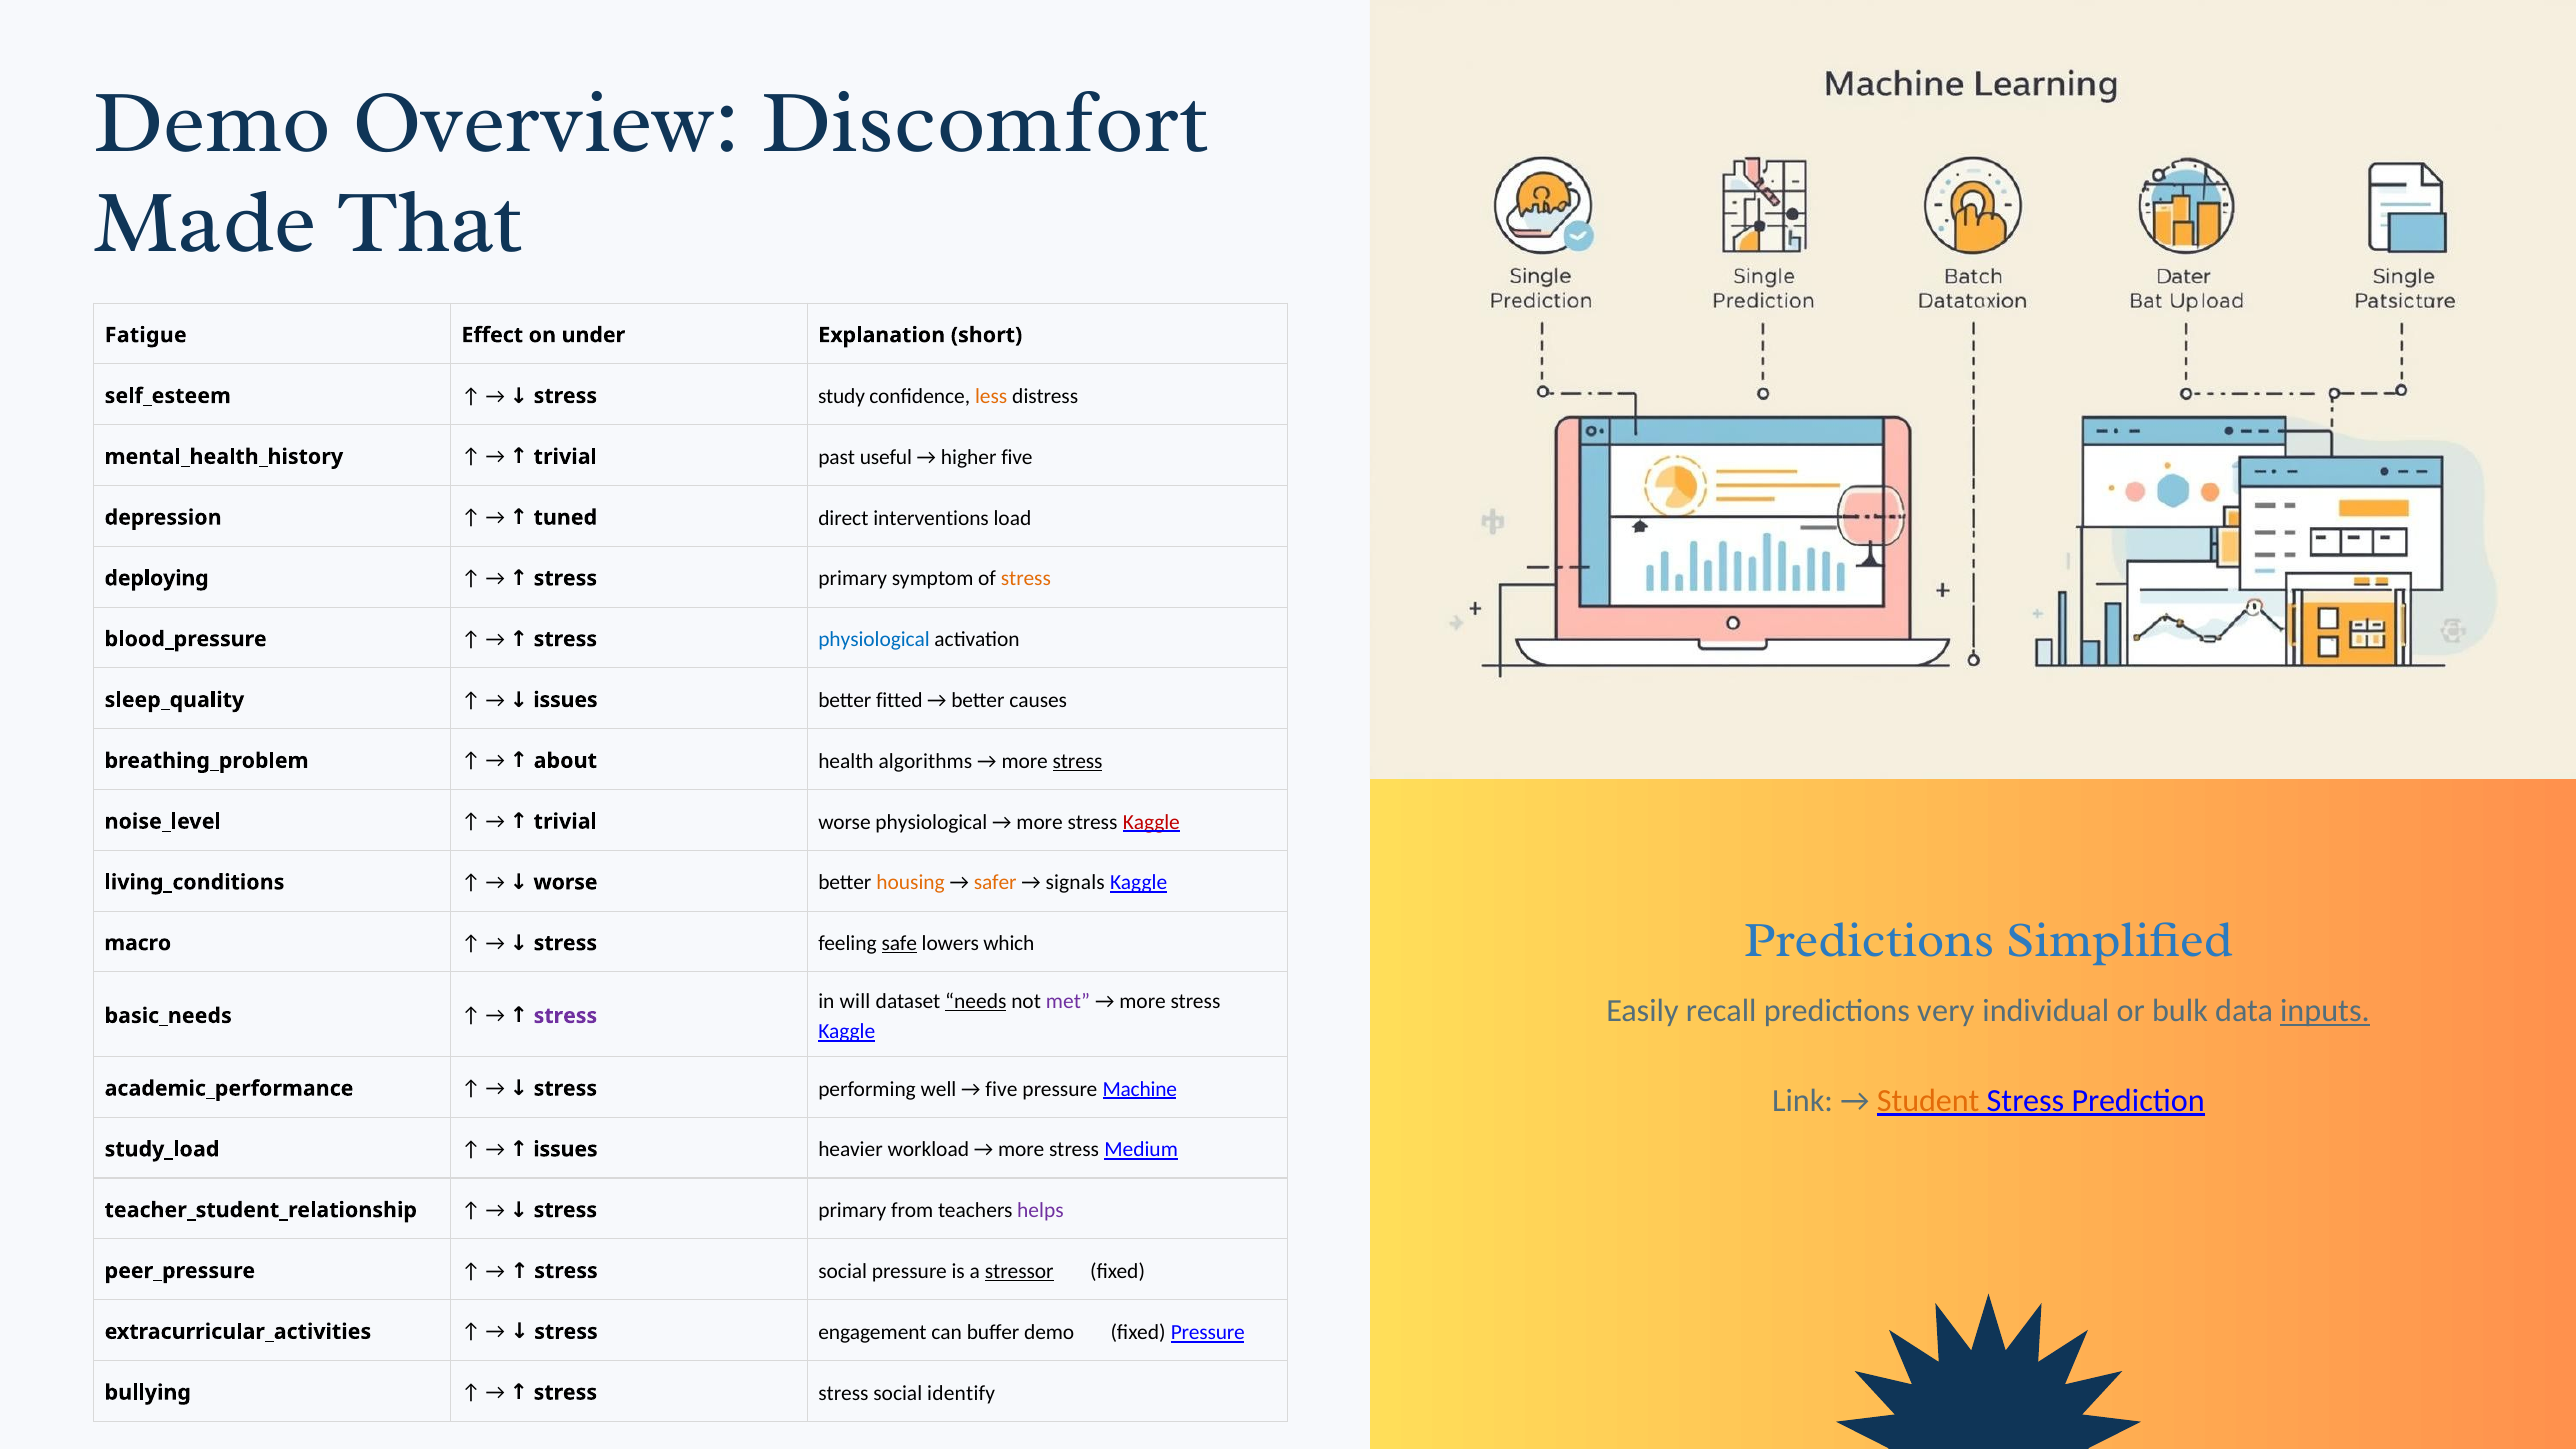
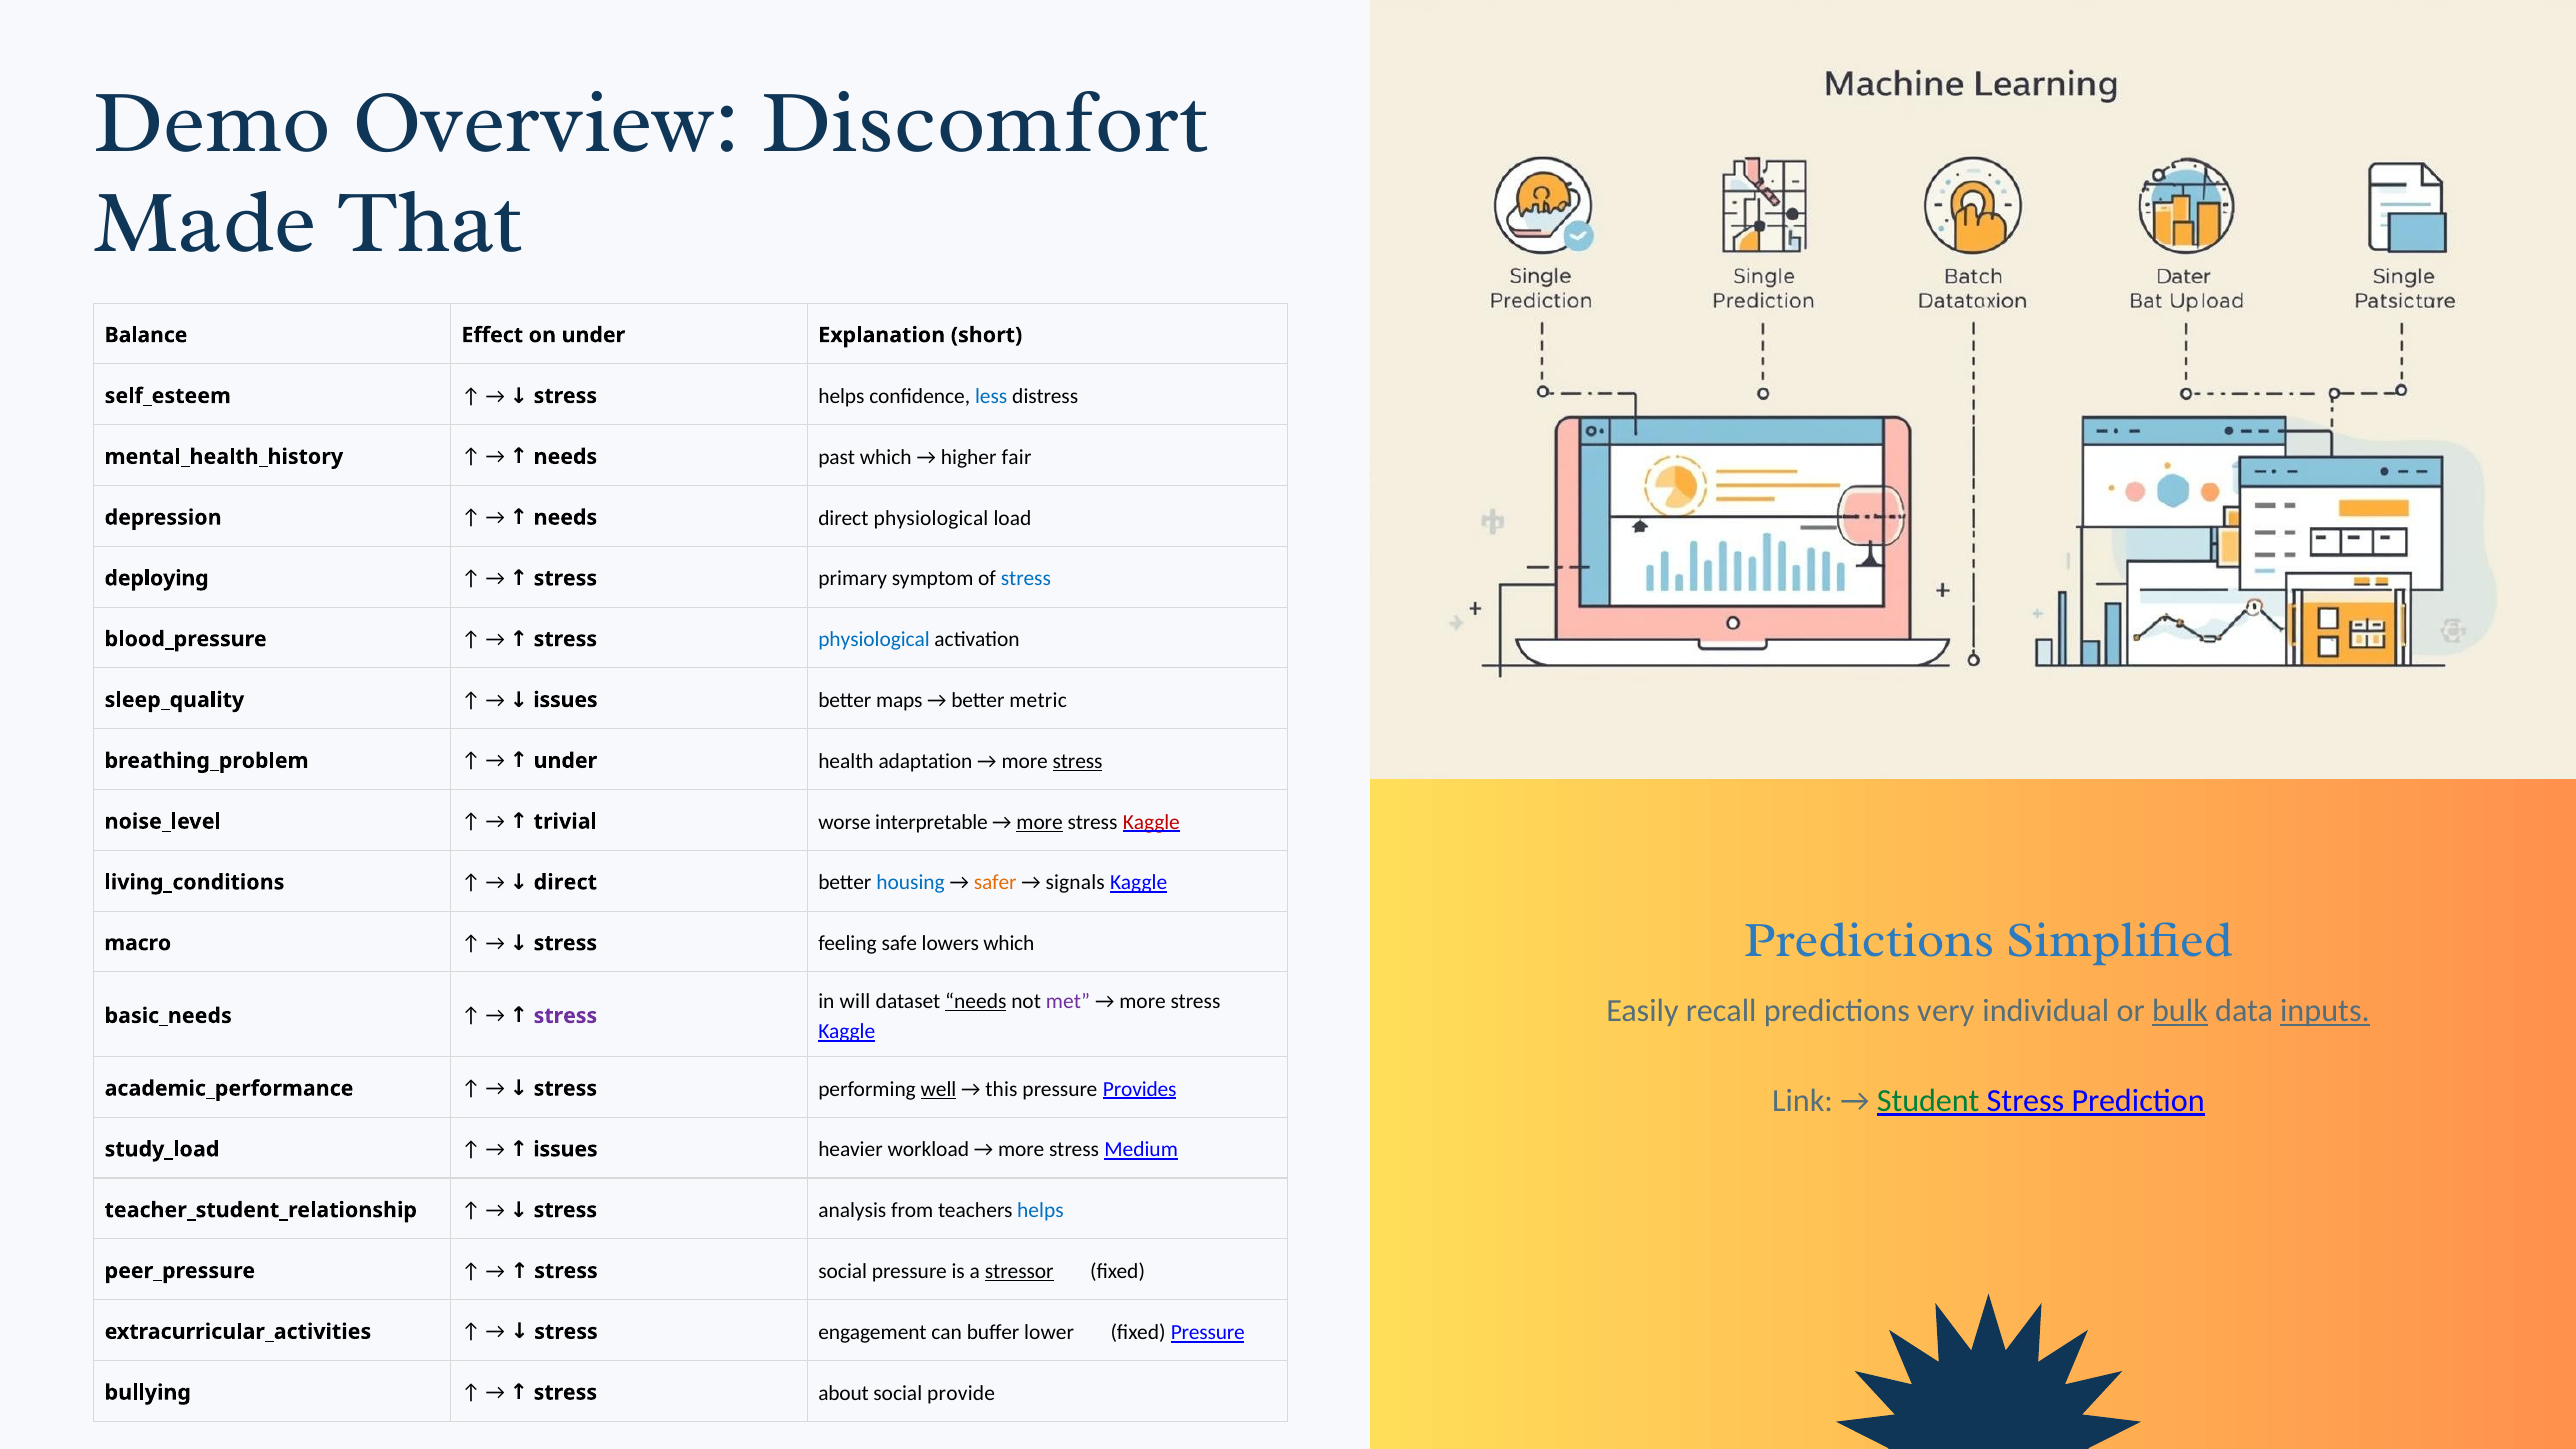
Fatigue: Fatigue -> Balance
stress study: study -> helps
less colour: orange -> blue
trivial at (565, 457): trivial -> needs
past useful: useful -> which
higher five: five -> fair
tuned at (565, 518): tuned -> needs
direct interventions: interventions -> physiological
stress at (1026, 579) colour: orange -> blue
fitted: fitted -> maps
causes: causes -> metric
about at (565, 761): about -> under
algorithms: algorithms -> adaptation
worse physiological: physiological -> interpretable
more at (1040, 822) underline: none -> present
worse at (565, 882): worse -> direct
housing colour: orange -> blue
safe underline: present -> none
bulk underline: none -> present
well underline: none -> present
five at (1002, 1089): five -> this
Machine: Machine -> Provides
Student colour: orange -> green
primary at (852, 1211): primary -> analysis
helps at (1040, 1211) colour: purple -> blue
buffer demo: demo -> lower
stress stress: stress -> about
identify: identify -> provide
